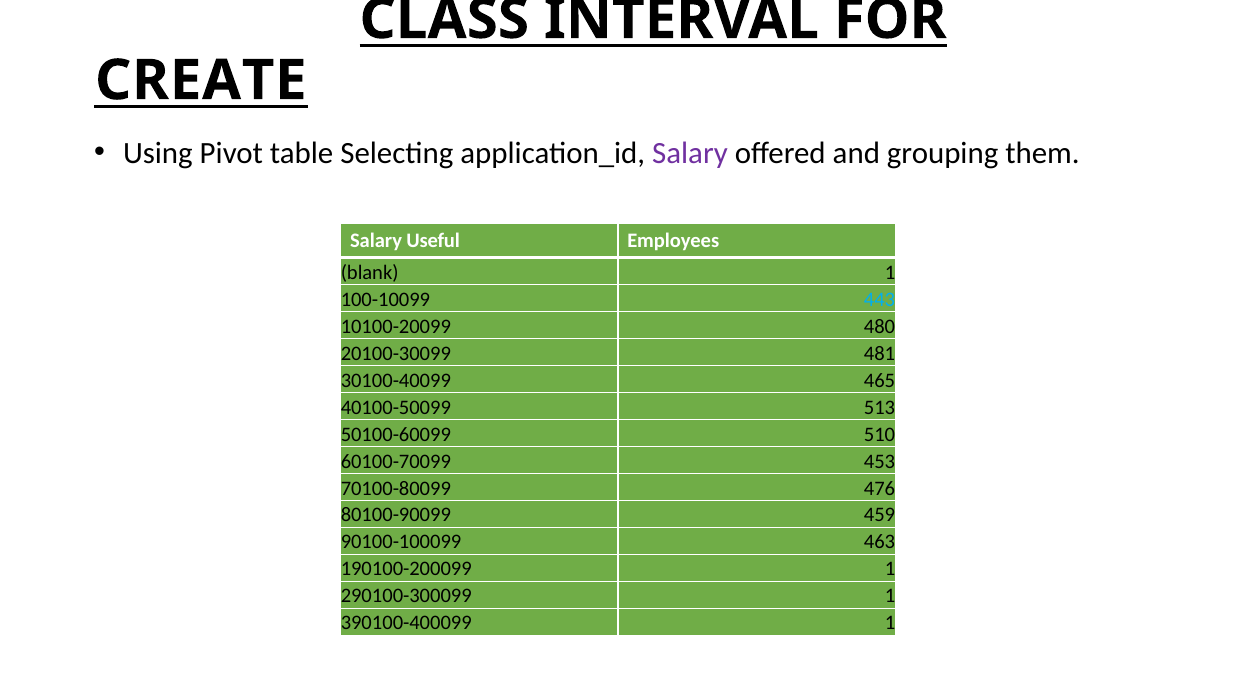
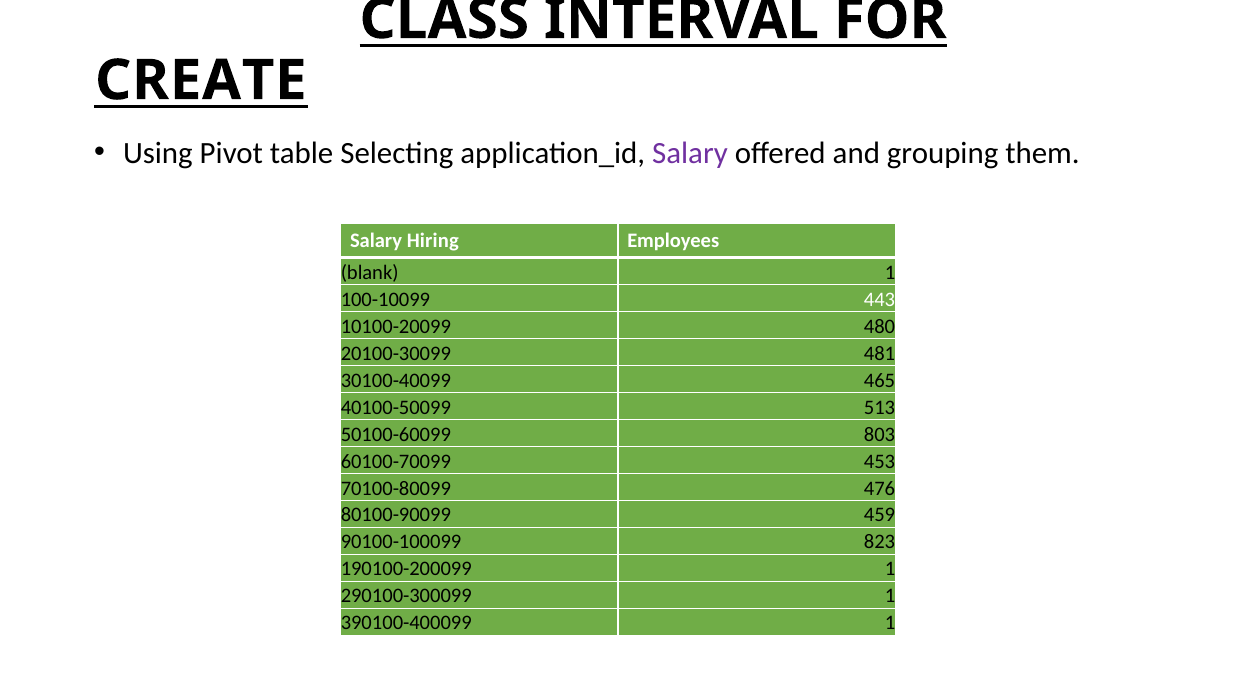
Useful: Useful -> Hiring
443 colour: light blue -> white
510: 510 -> 803
463: 463 -> 823
